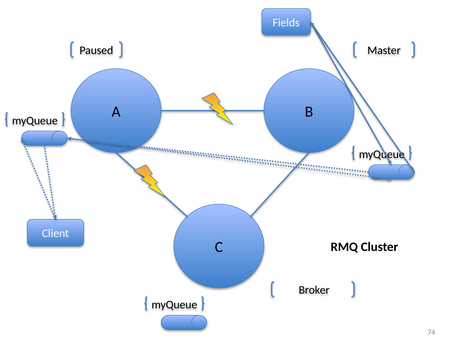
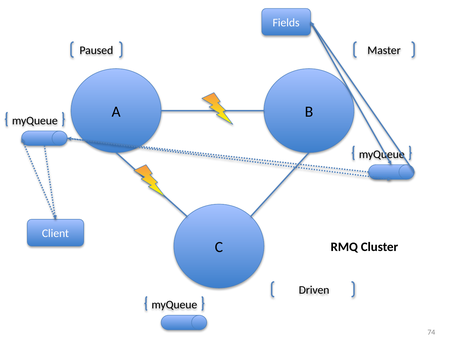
Broker: Broker -> Driven
